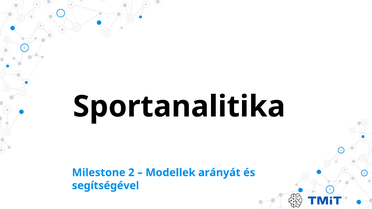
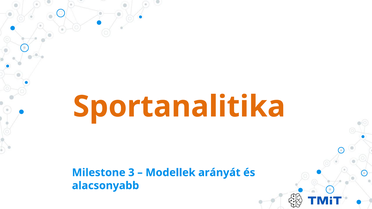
Sportanalitika colour: black -> orange
2: 2 -> 3
segítségével: segítségével -> alacsonyabb
